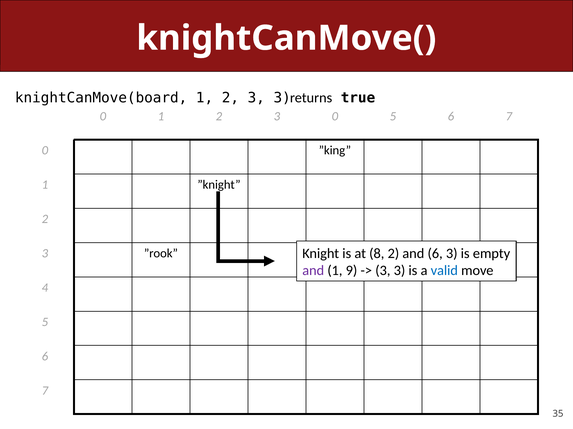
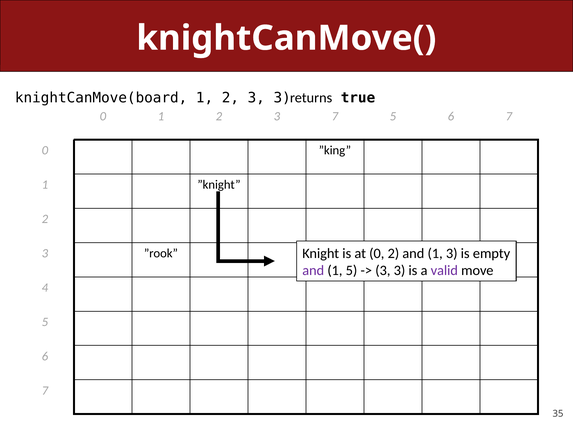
3 0: 0 -> 7
at 8: 8 -> 0
2 and 6: 6 -> 1
1 9: 9 -> 5
valid colour: blue -> purple
